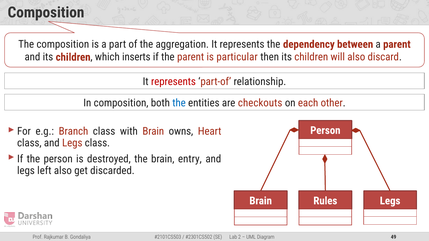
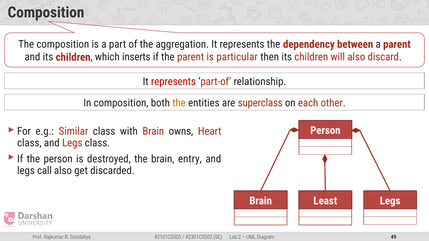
the at (179, 103) colour: blue -> orange
checkouts: checkouts -> superclass
Branch: Branch -> Similar
left: left -> call
Rules: Rules -> Least
